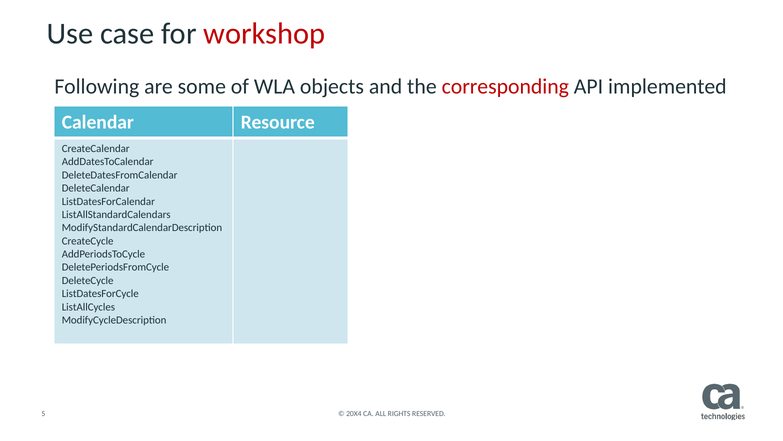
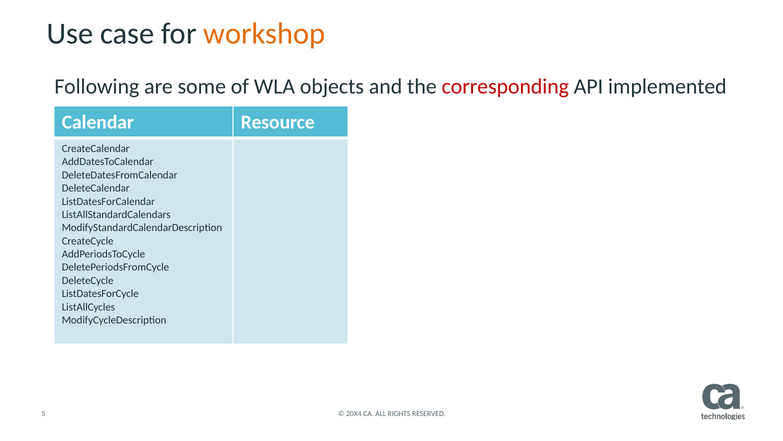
workshop colour: red -> orange
